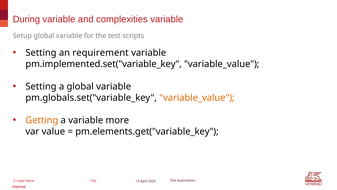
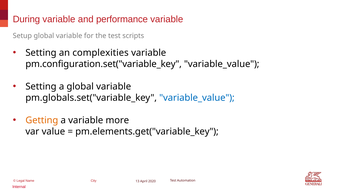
complexities: complexities -> performance
requirement: requirement -> complexities
pm.implemented.set("variable_key: pm.implemented.set("variable_key -> pm.configuration.set("variable_key
variable_value at (197, 98) colour: orange -> blue
